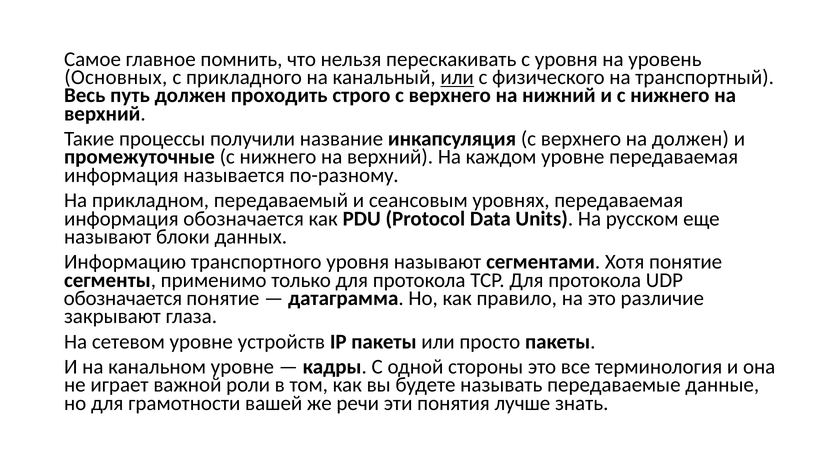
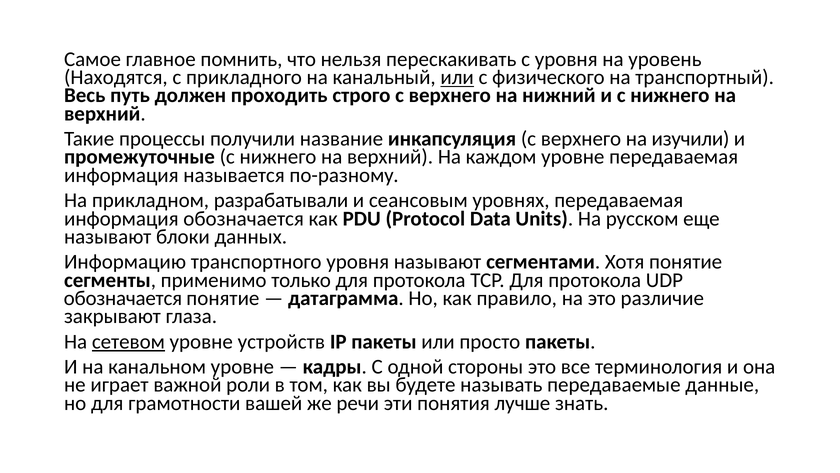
Основных: Основных -> Находятся
на должен: должен -> изучили
передаваемый: передаваемый -> разрабатывали
сетевом underline: none -> present
